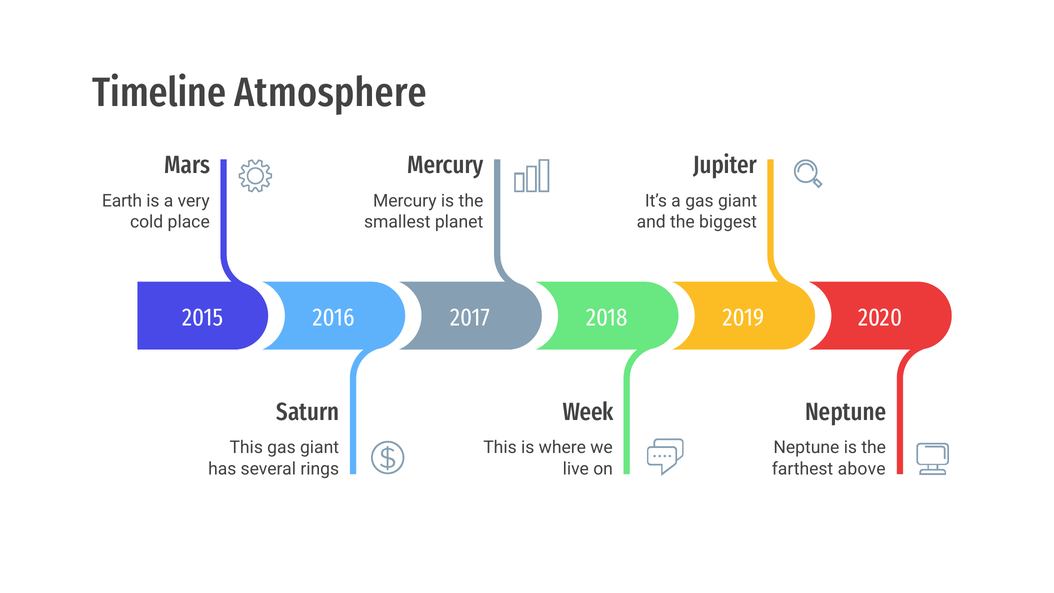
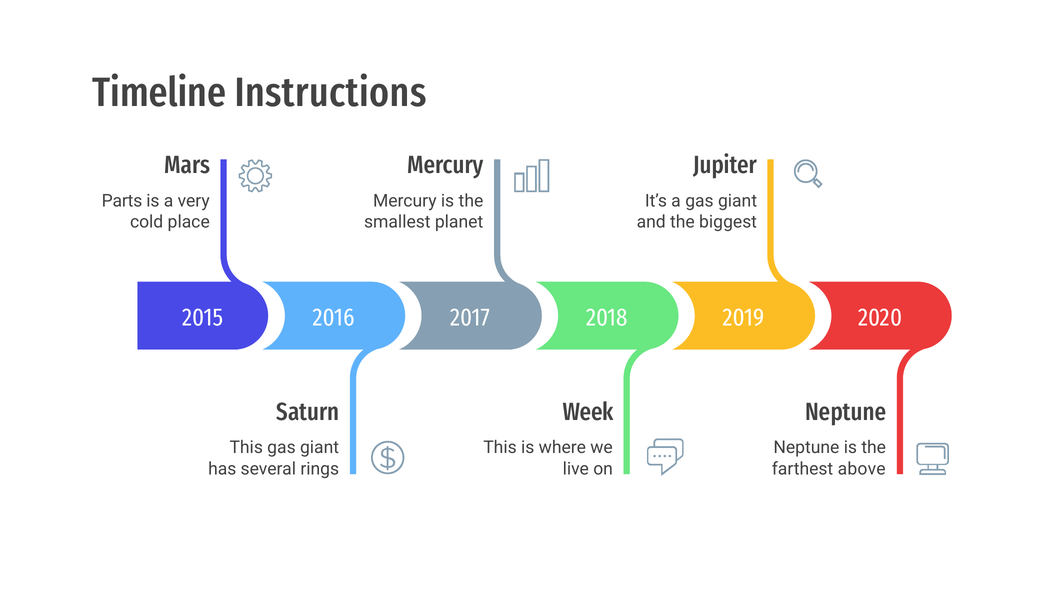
Atmosphere: Atmosphere -> Instructions
Earth: Earth -> Parts
